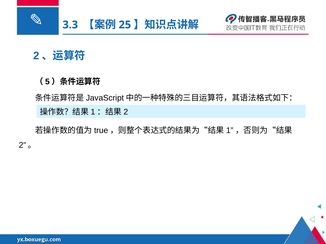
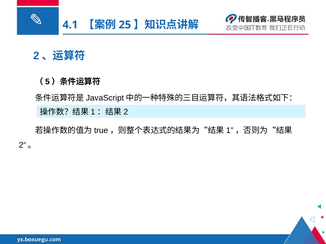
3.3: 3.3 -> 4.1
